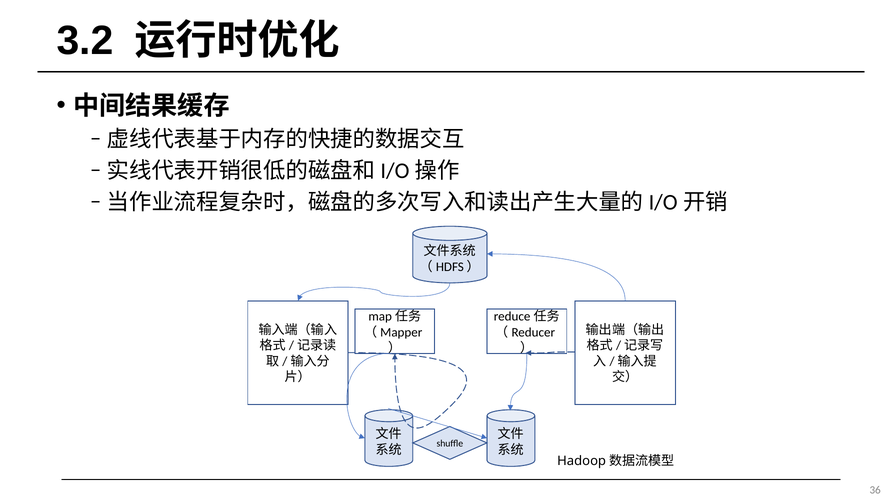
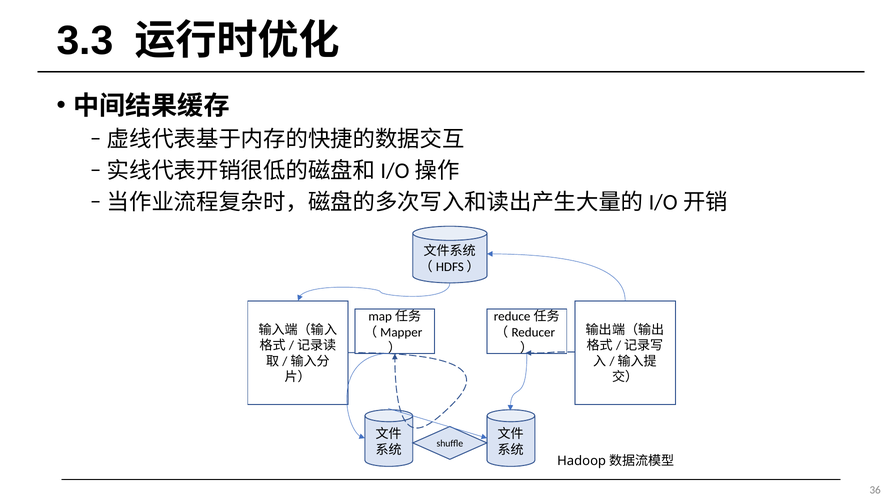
3.2: 3.2 -> 3.3
